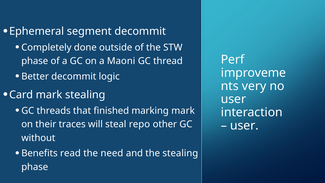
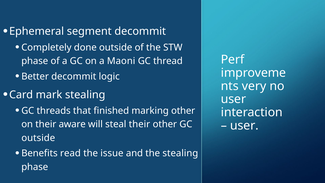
marking mark: mark -> other
traces: traces -> aware
steal repo: repo -> their
without at (38, 138): without -> outside
need: need -> issue
